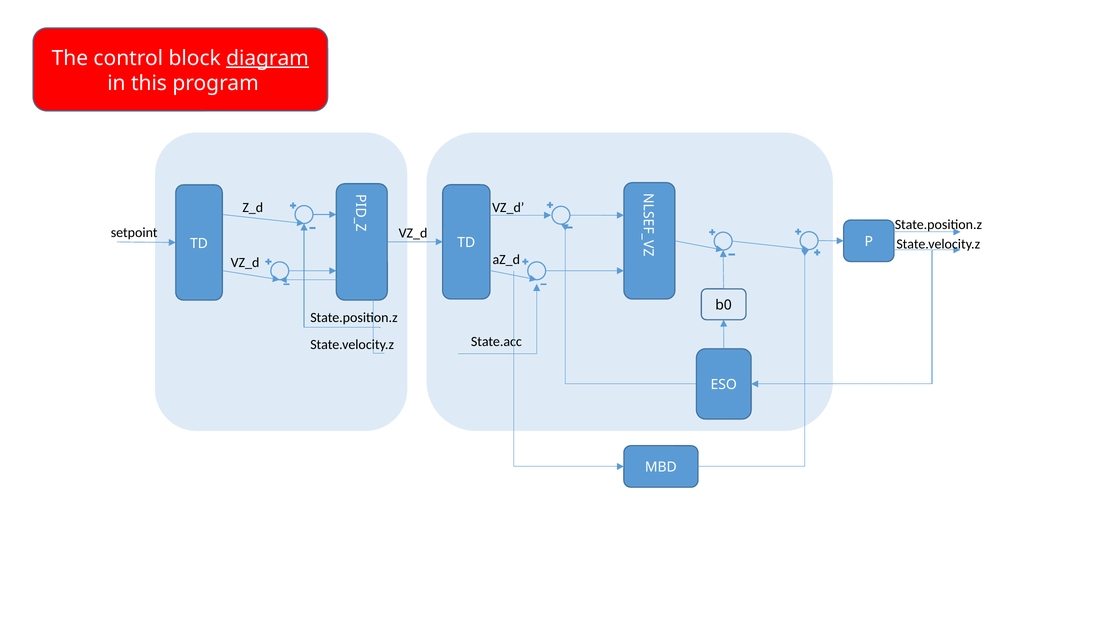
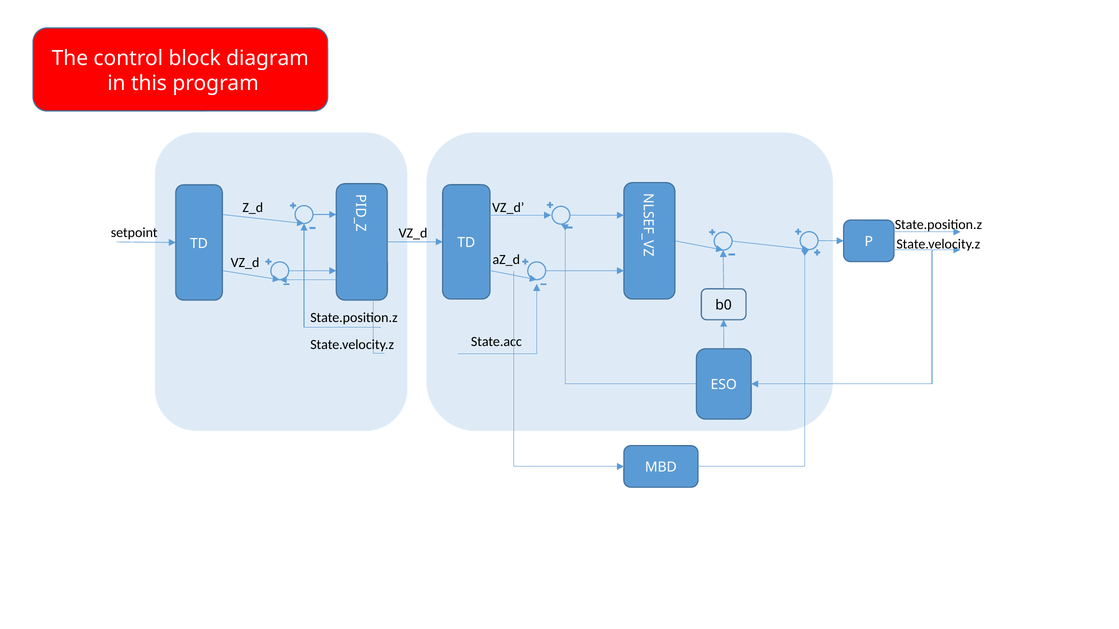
diagram underline: present -> none
